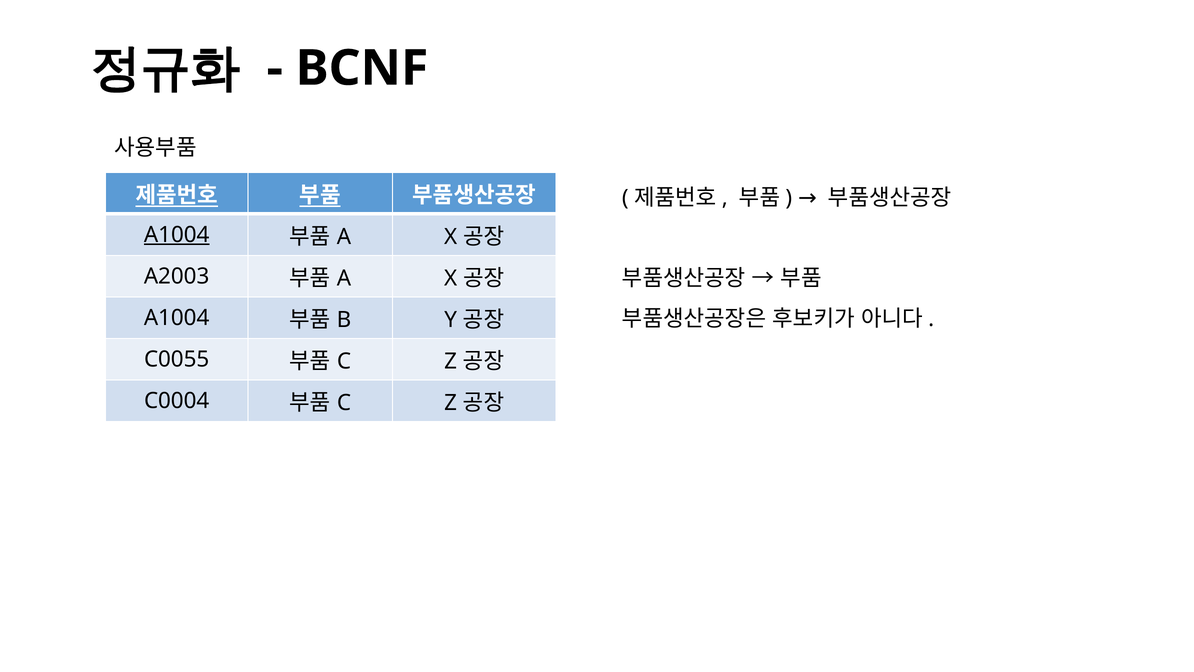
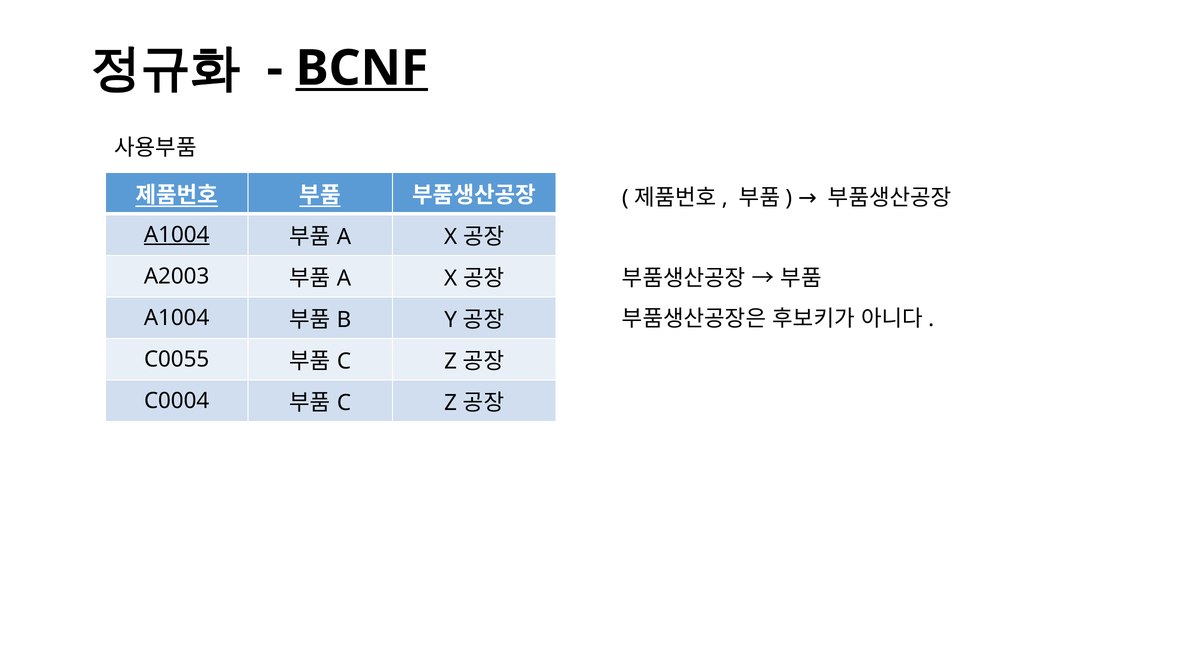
BCNF underline: none -> present
